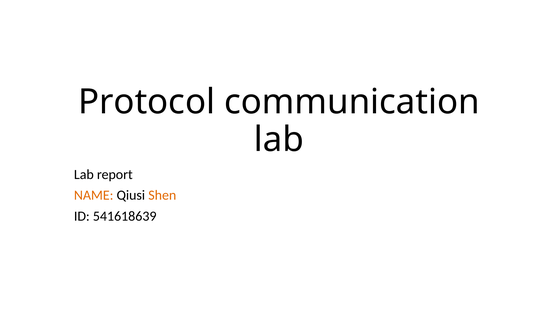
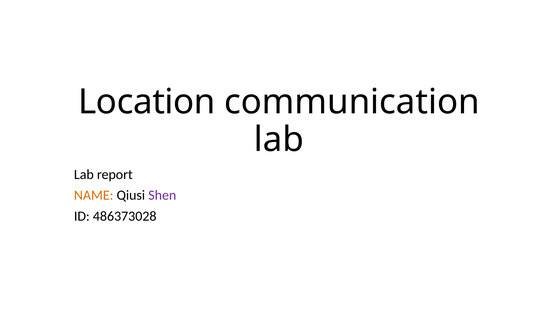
Protocol: Protocol -> Location
Shen colour: orange -> purple
541618639: 541618639 -> 486373028
